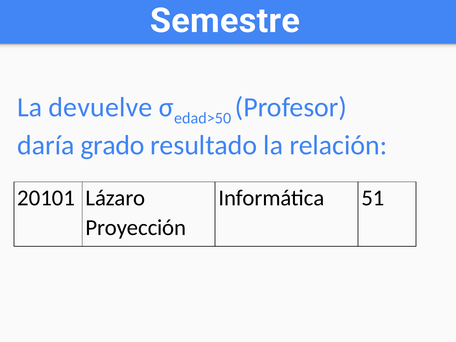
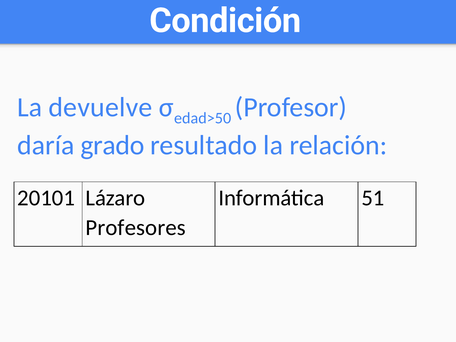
Semestre: Semestre -> Condición
Proyección: Proyección -> Profesores
